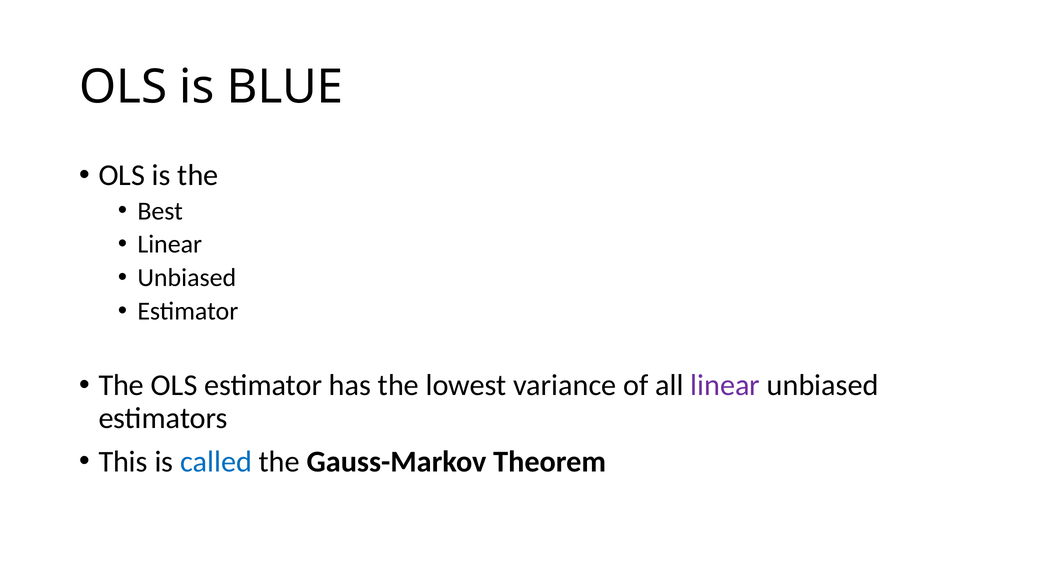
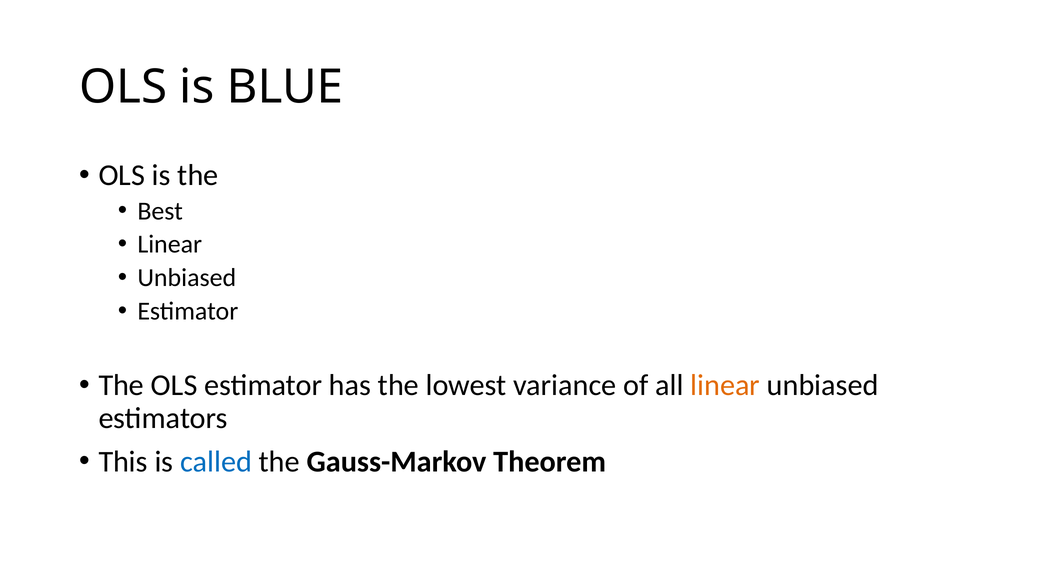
linear at (725, 386) colour: purple -> orange
